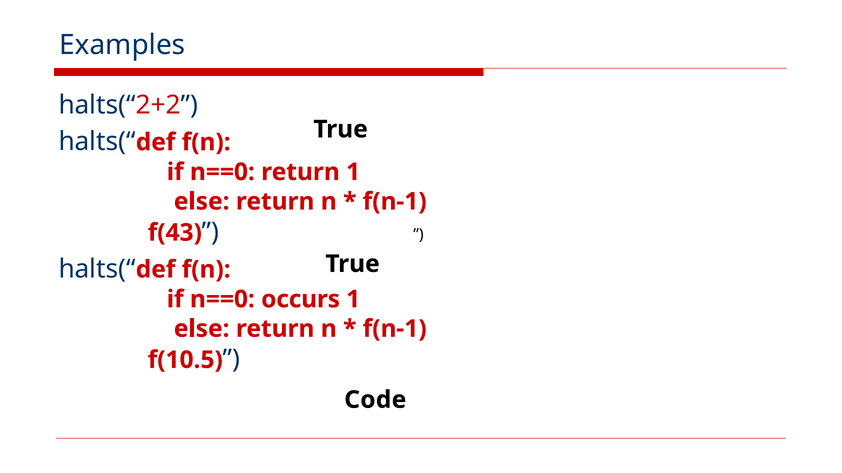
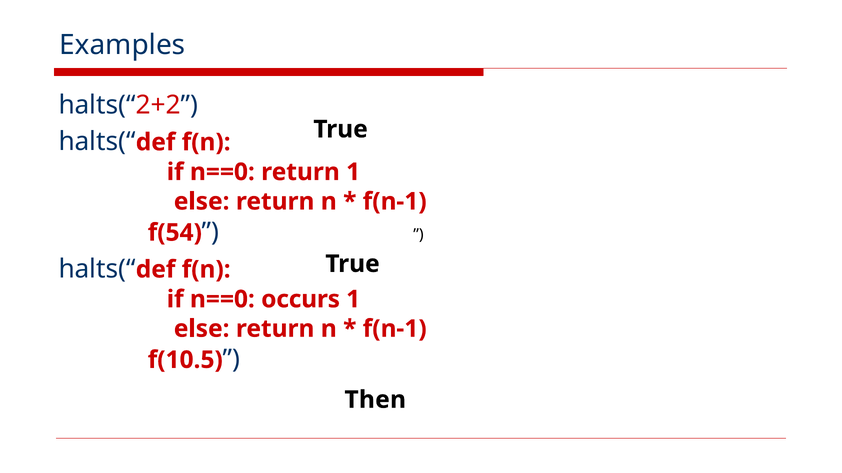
f(43: f(43 -> f(54
Code: Code -> Then
